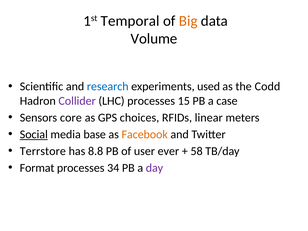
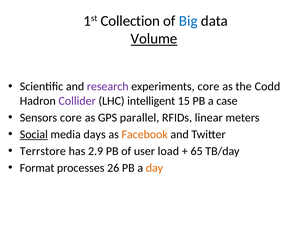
Temporal: Temporal -> Collection
Big colour: orange -> blue
Volume underline: none -> present
research colour: blue -> purple
experiments used: used -> core
LHC processes: processes -> intelligent
choices: choices -> parallel
base: base -> days
8.8: 8.8 -> 2.9
ever: ever -> load
58: 58 -> 65
34: 34 -> 26
day colour: purple -> orange
